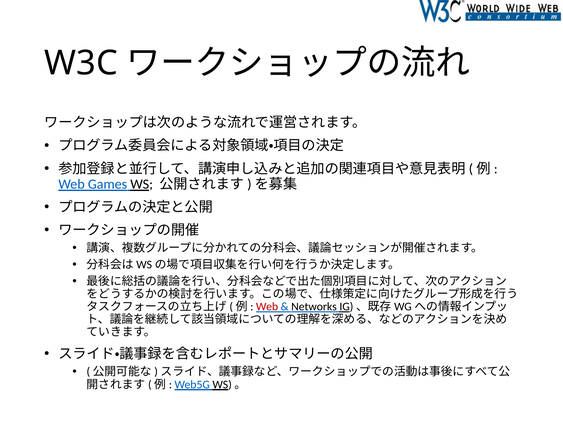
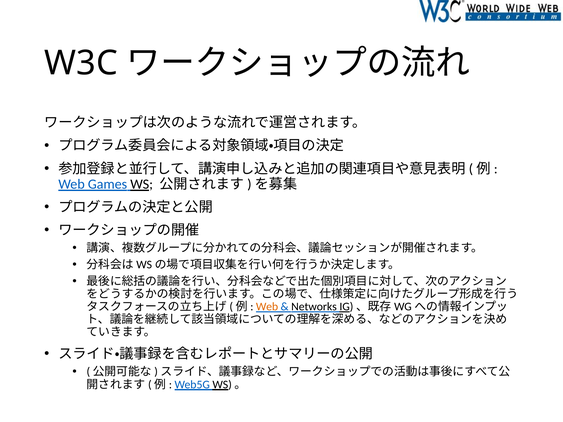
Web at (267, 307) colour: red -> orange
